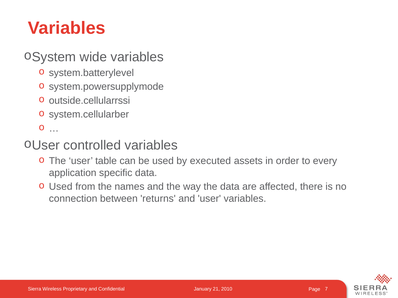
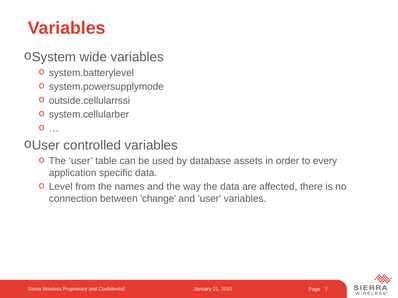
executed: executed -> database
Used at (61, 187): Used -> Level
returns: returns -> change
